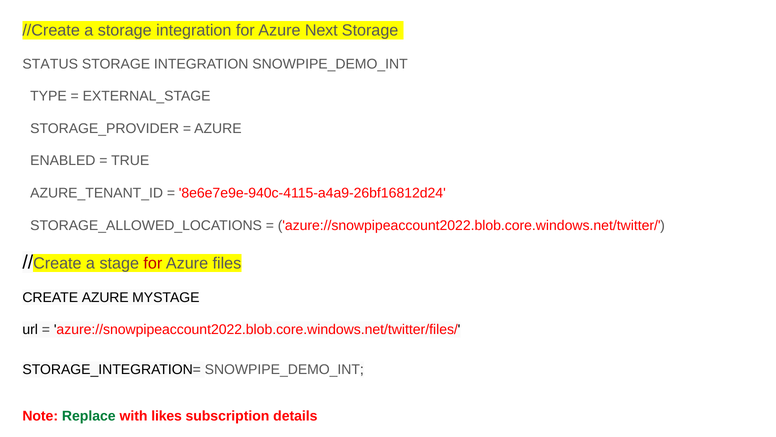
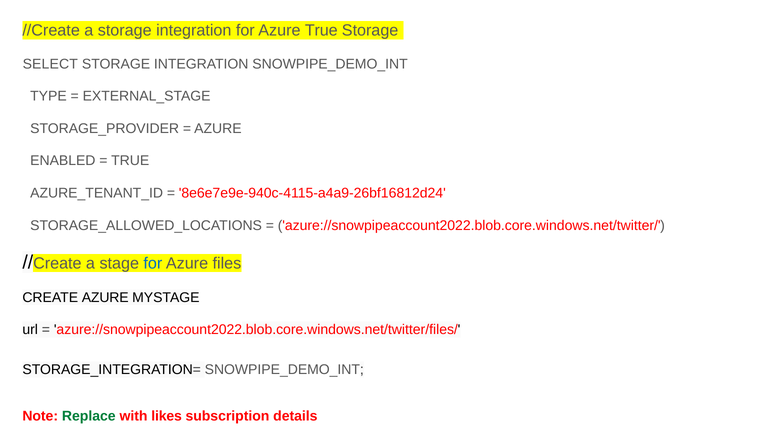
Azure Next: Next -> True
STATUS: STATUS -> SELECT
for at (153, 263) colour: red -> blue
